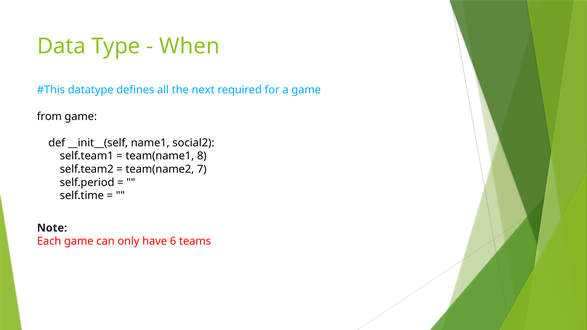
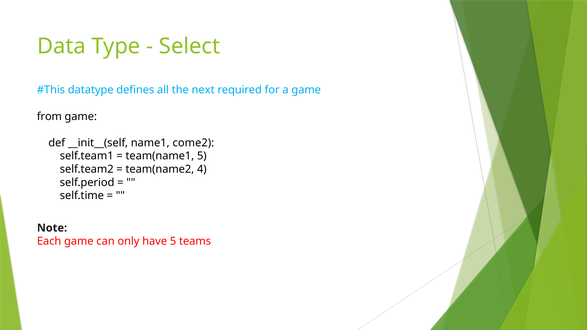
When: When -> Select
social2: social2 -> come2
team(name1 8: 8 -> 5
7: 7 -> 4
have 6: 6 -> 5
